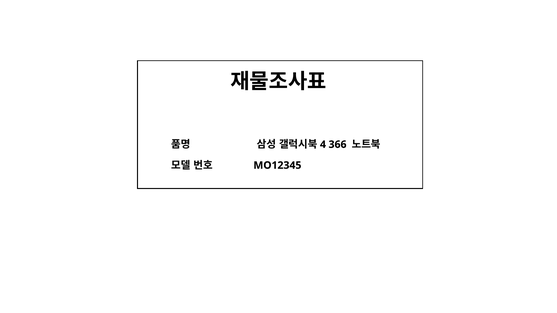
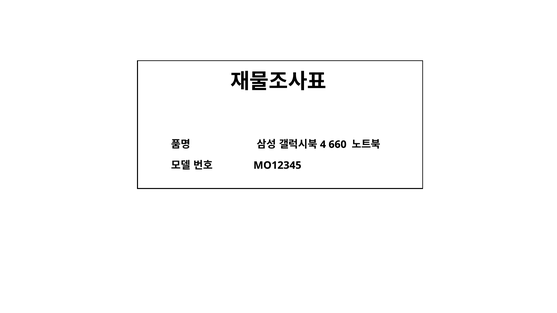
366: 366 -> 660
